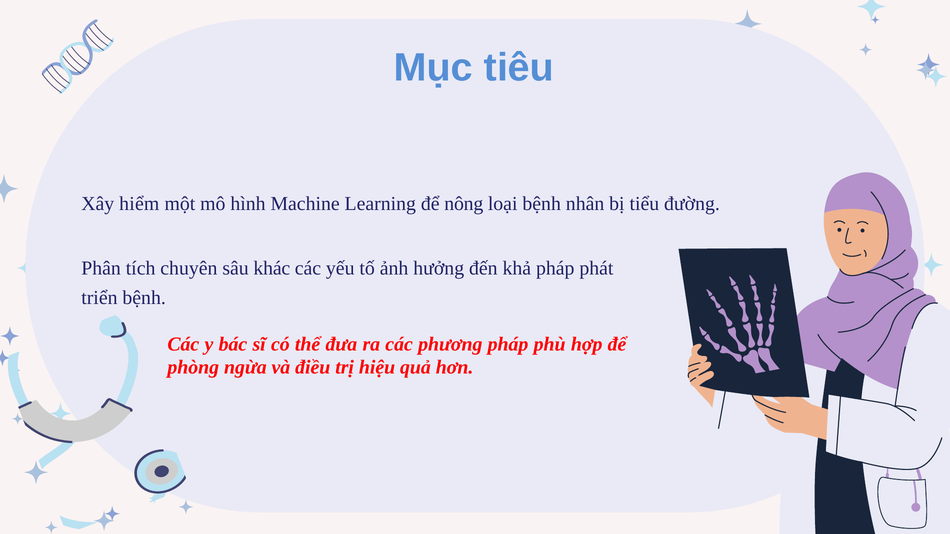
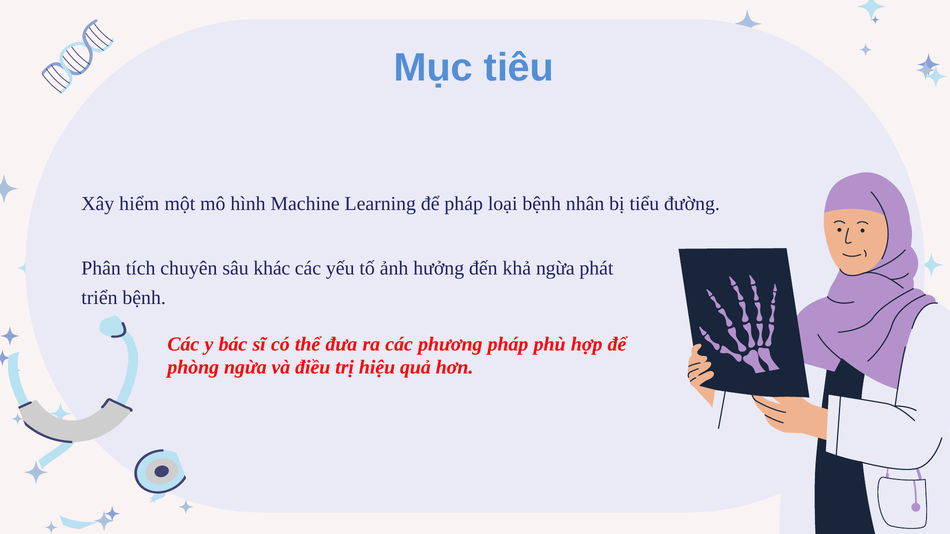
để nông: nông -> pháp
khả pháp: pháp -> ngừa
